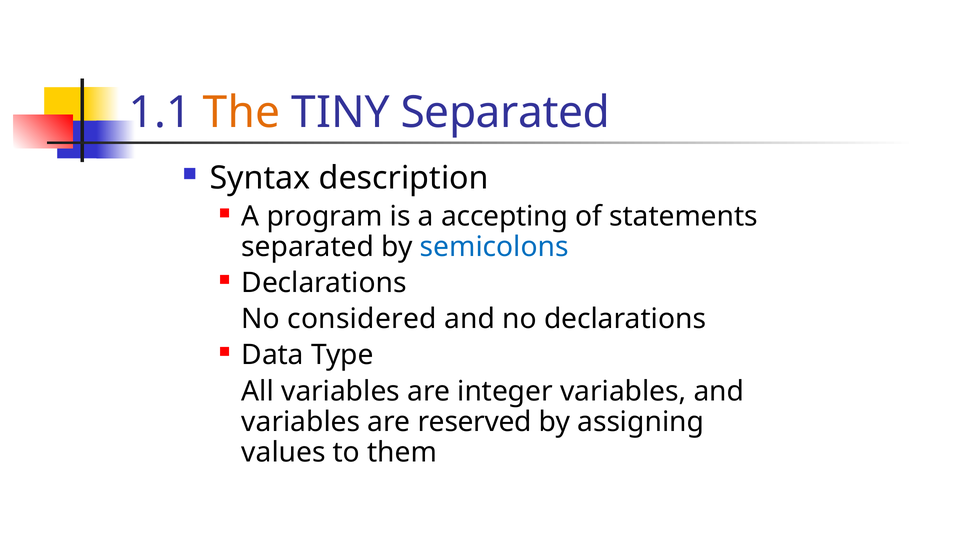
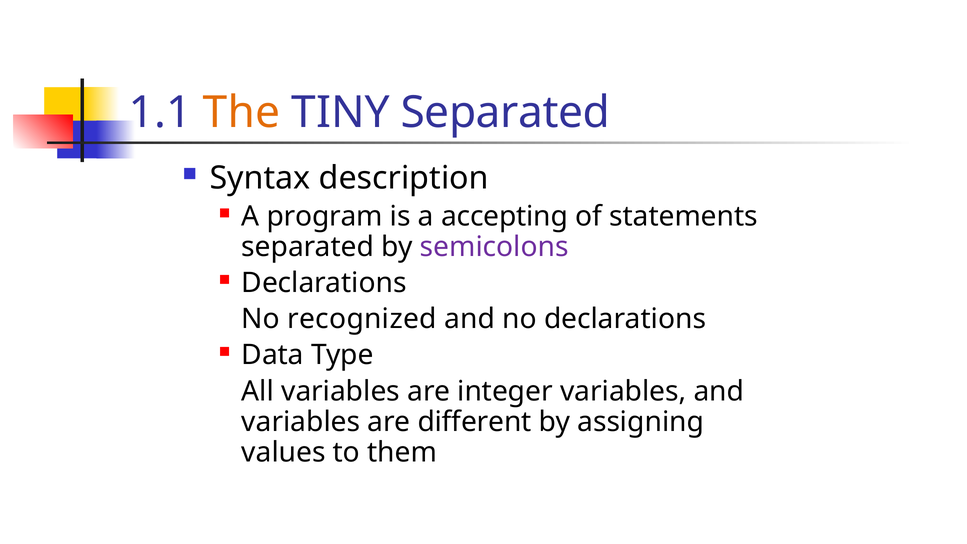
semicolons colour: blue -> purple
considered: considered -> recognized
reserved: reserved -> different
